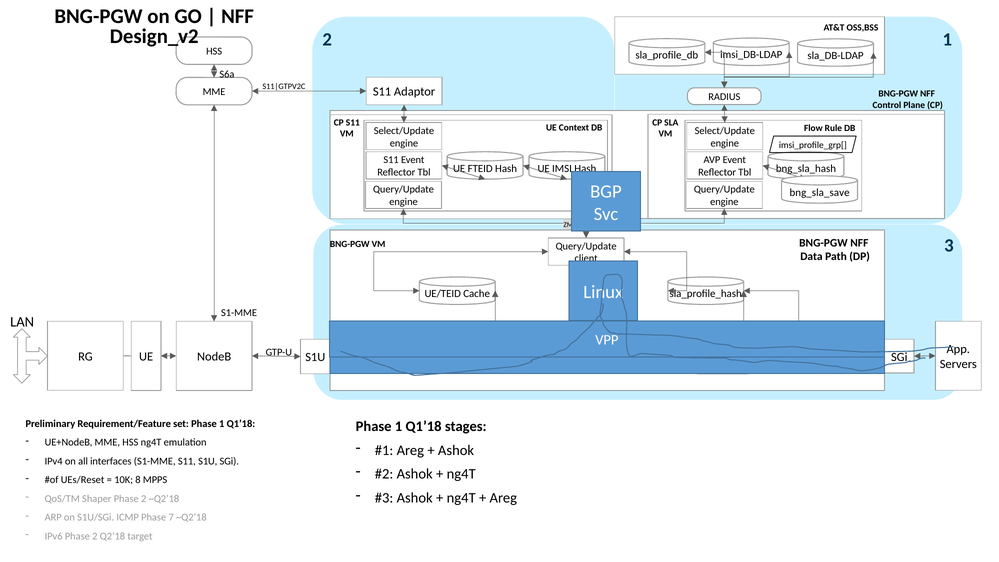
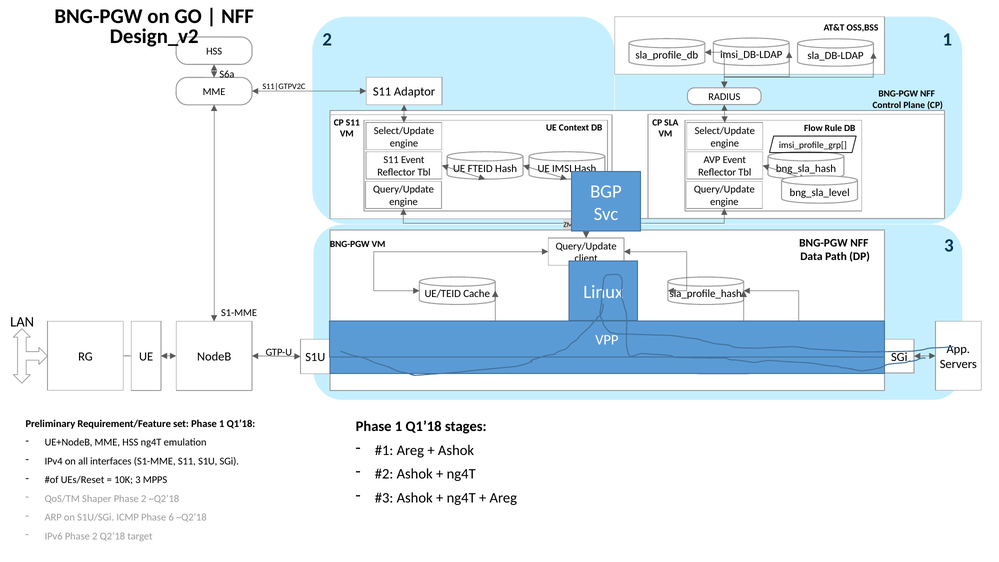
bng_sla_save: bng_sla_save -> bng_sla_level
10K 8: 8 -> 3
7: 7 -> 6
